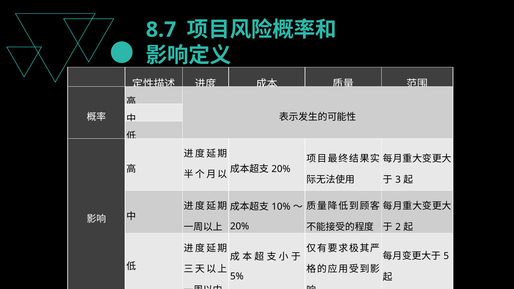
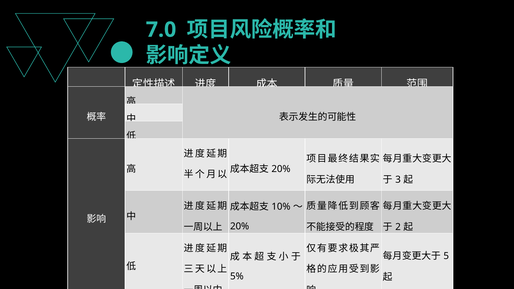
8.7: 8.7 -> 7.0
